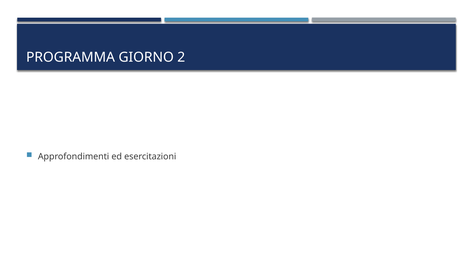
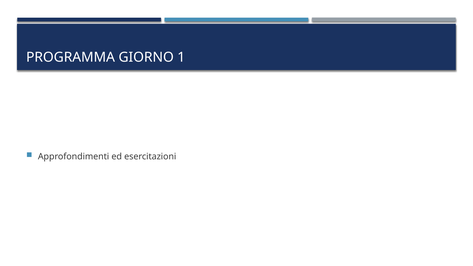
2: 2 -> 1
